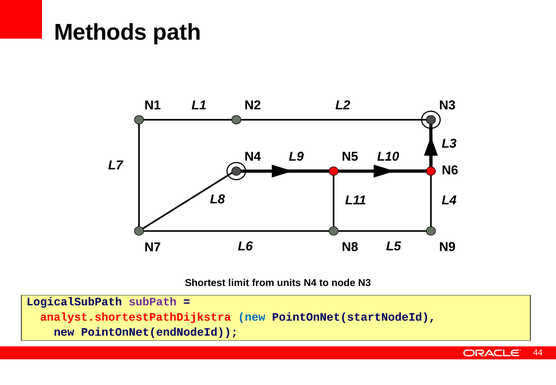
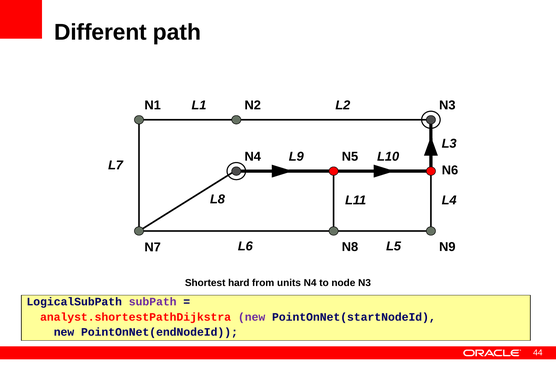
Methods: Methods -> Different
limit: limit -> hard
new at (252, 317) colour: blue -> purple
